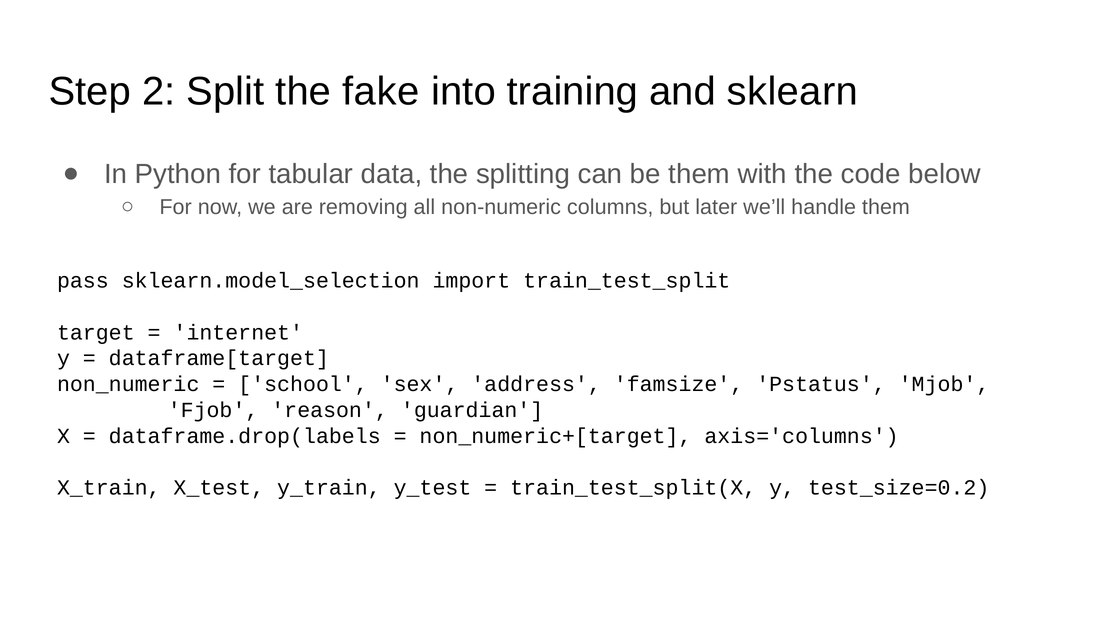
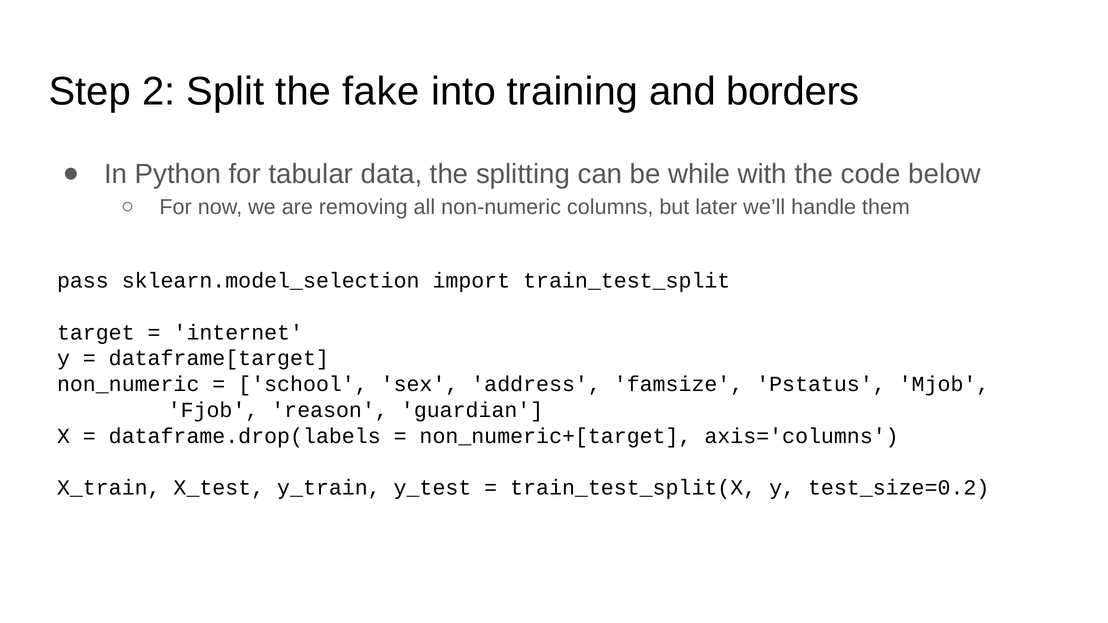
sklearn: sklearn -> borders
be them: them -> while
